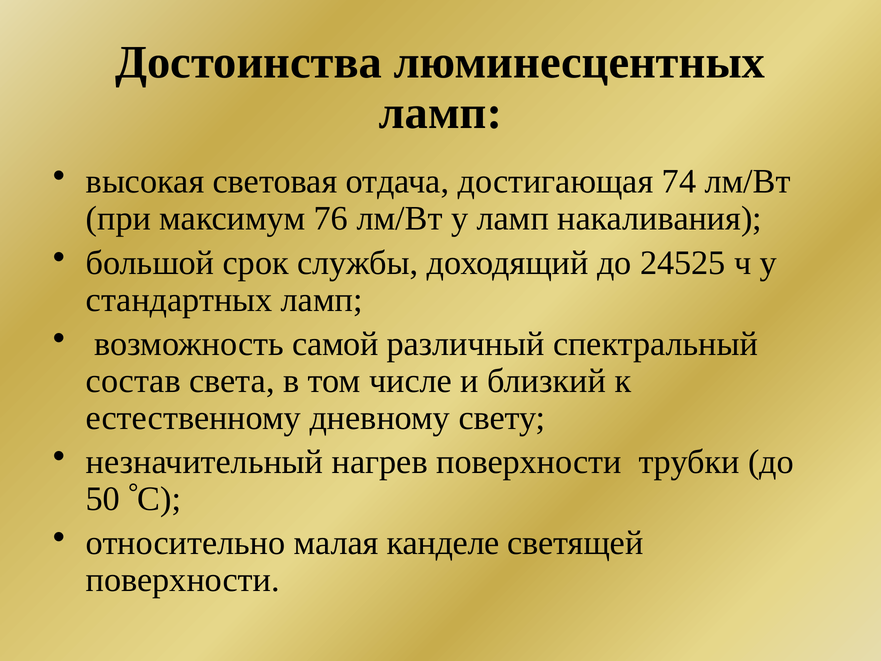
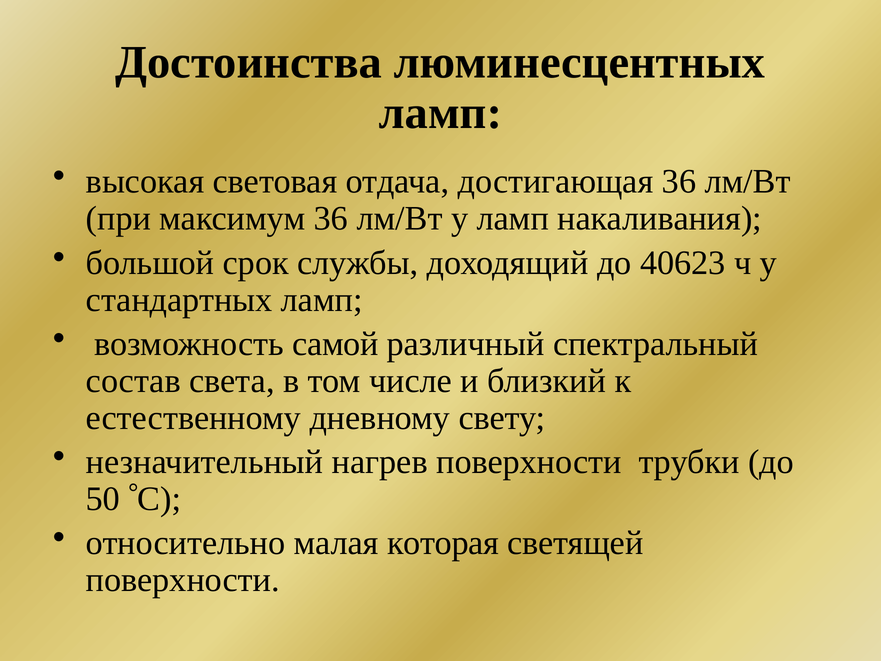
достигающая 74: 74 -> 36
максимум 76: 76 -> 36
24525: 24525 -> 40623
канделе: канделе -> которая
